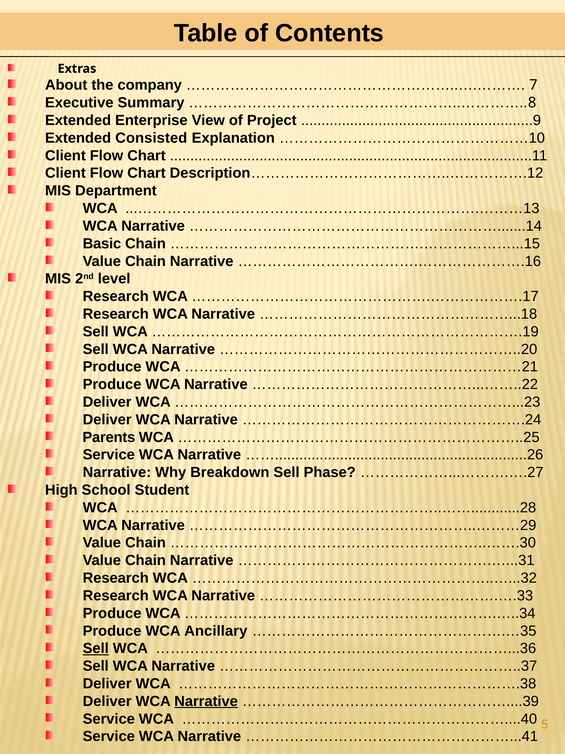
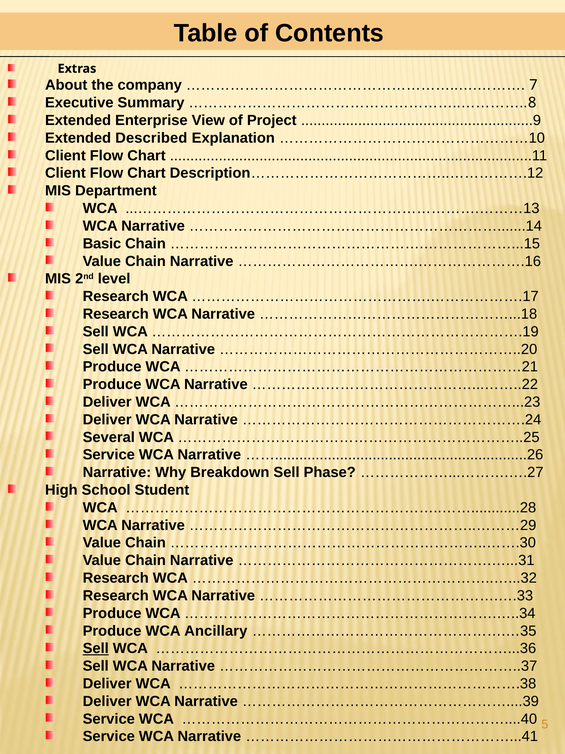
Consisted: Consisted -> Described
Parents: Parents -> Several
Narrative at (206, 701) underline: present -> none
